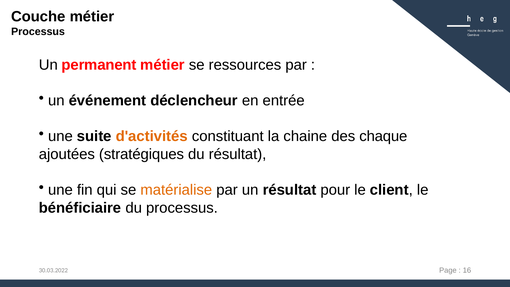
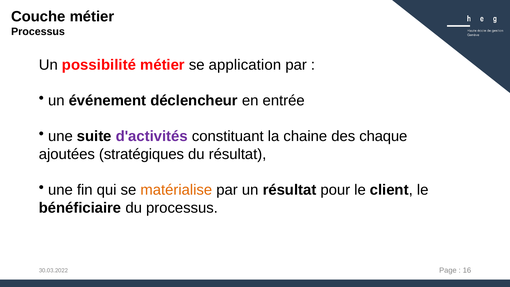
permanent: permanent -> possibilité
ressources: ressources -> application
d'activités colour: orange -> purple
